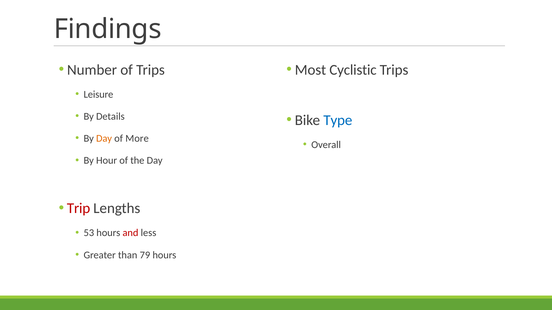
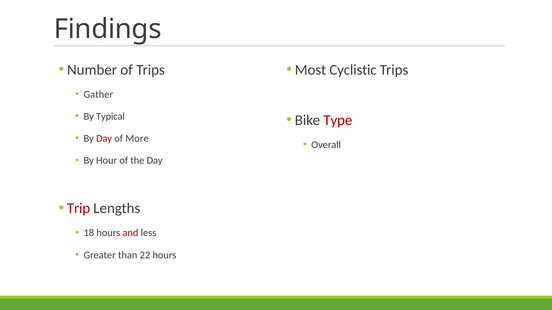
Leisure: Leisure -> Gather
Details: Details -> Typical
Type colour: blue -> red
Day at (104, 139) colour: orange -> red
53: 53 -> 18
79: 79 -> 22
